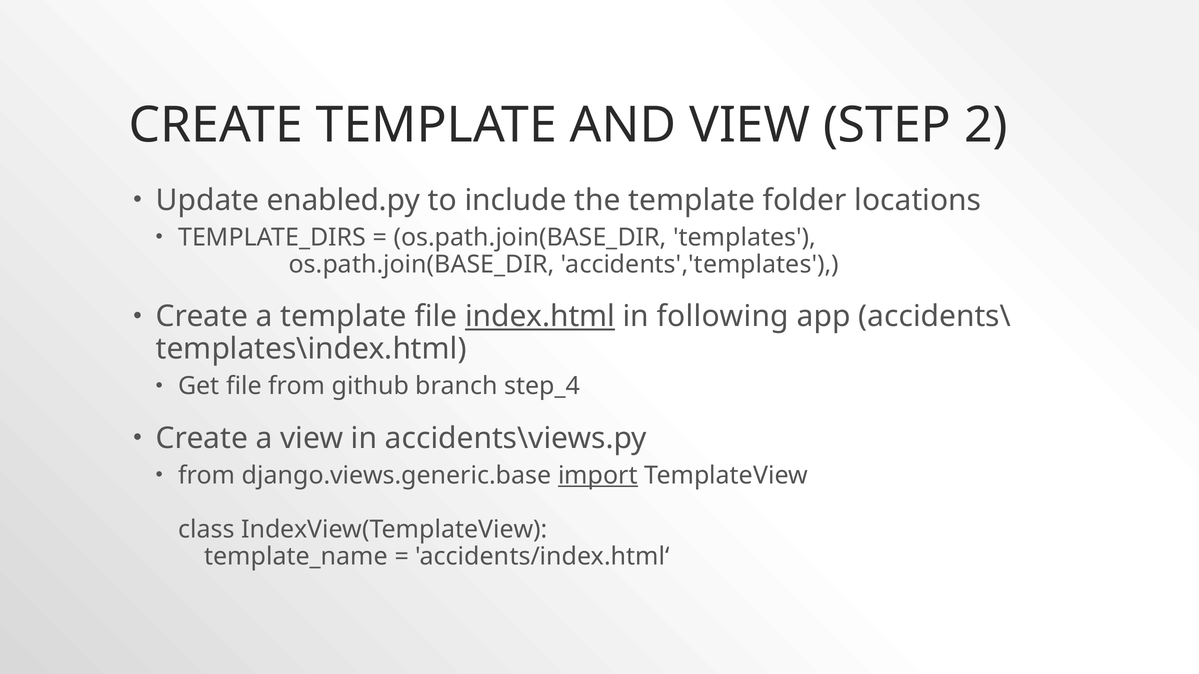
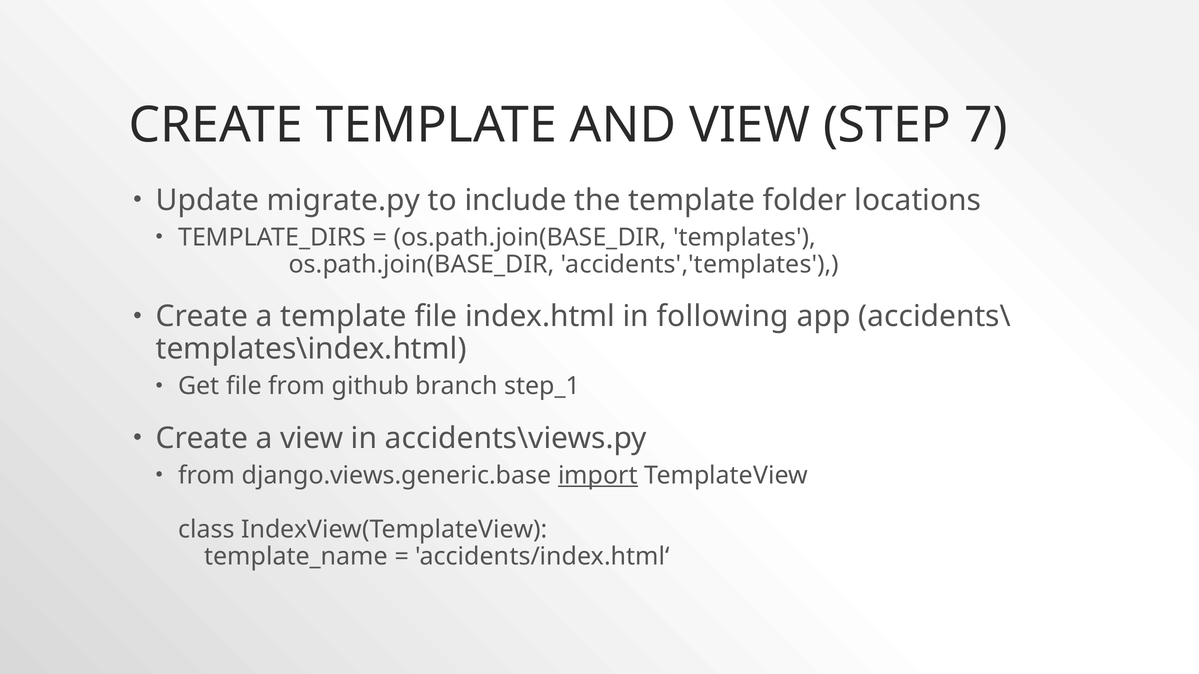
2: 2 -> 7
enabled.py: enabled.py -> migrate.py
index.html underline: present -> none
step_4: step_4 -> step_1
